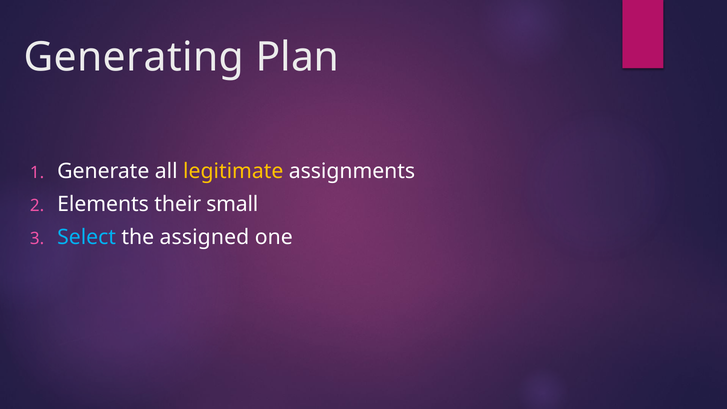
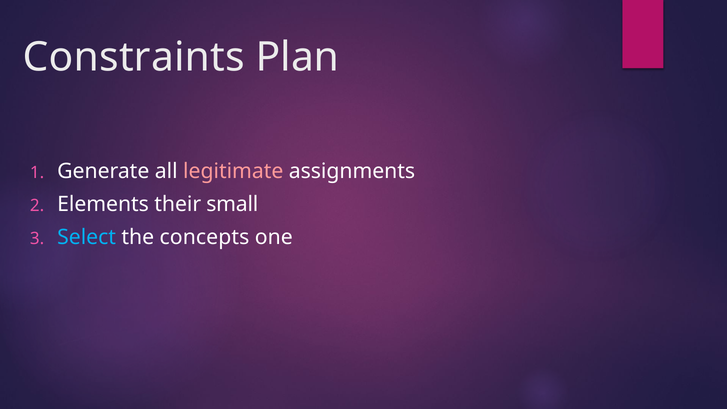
Generating: Generating -> Constraints
legitimate colour: yellow -> pink
assigned: assigned -> concepts
